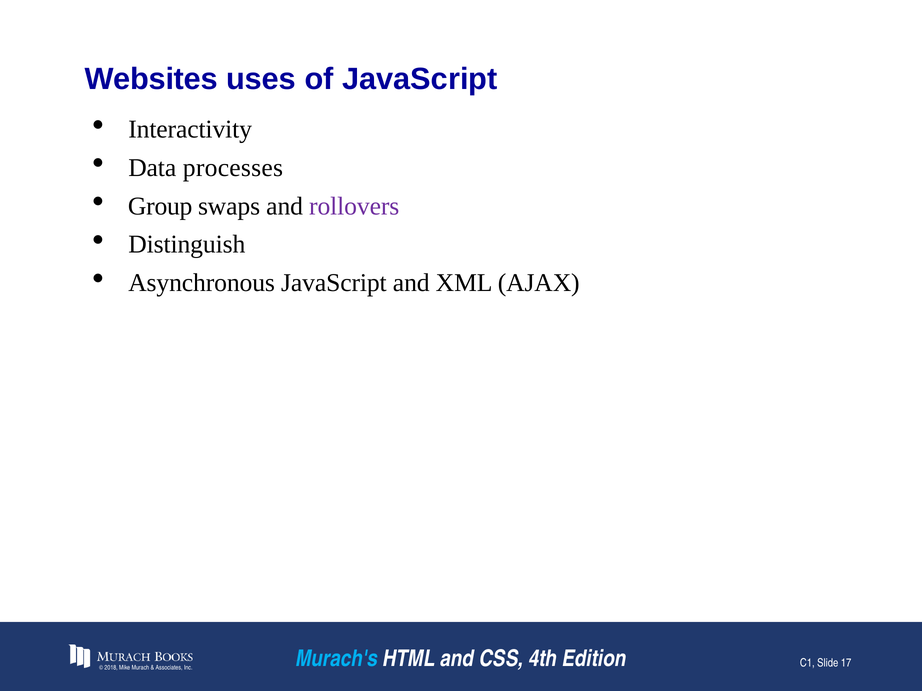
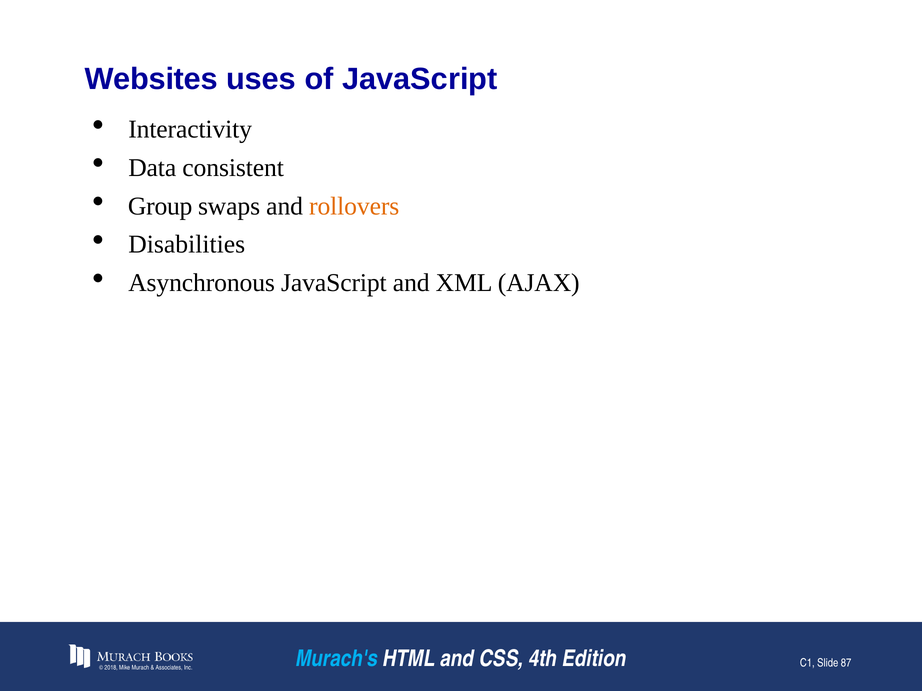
processes: processes -> consistent
rollovers colour: purple -> orange
Distinguish: Distinguish -> Disabilities
17: 17 -> 87
